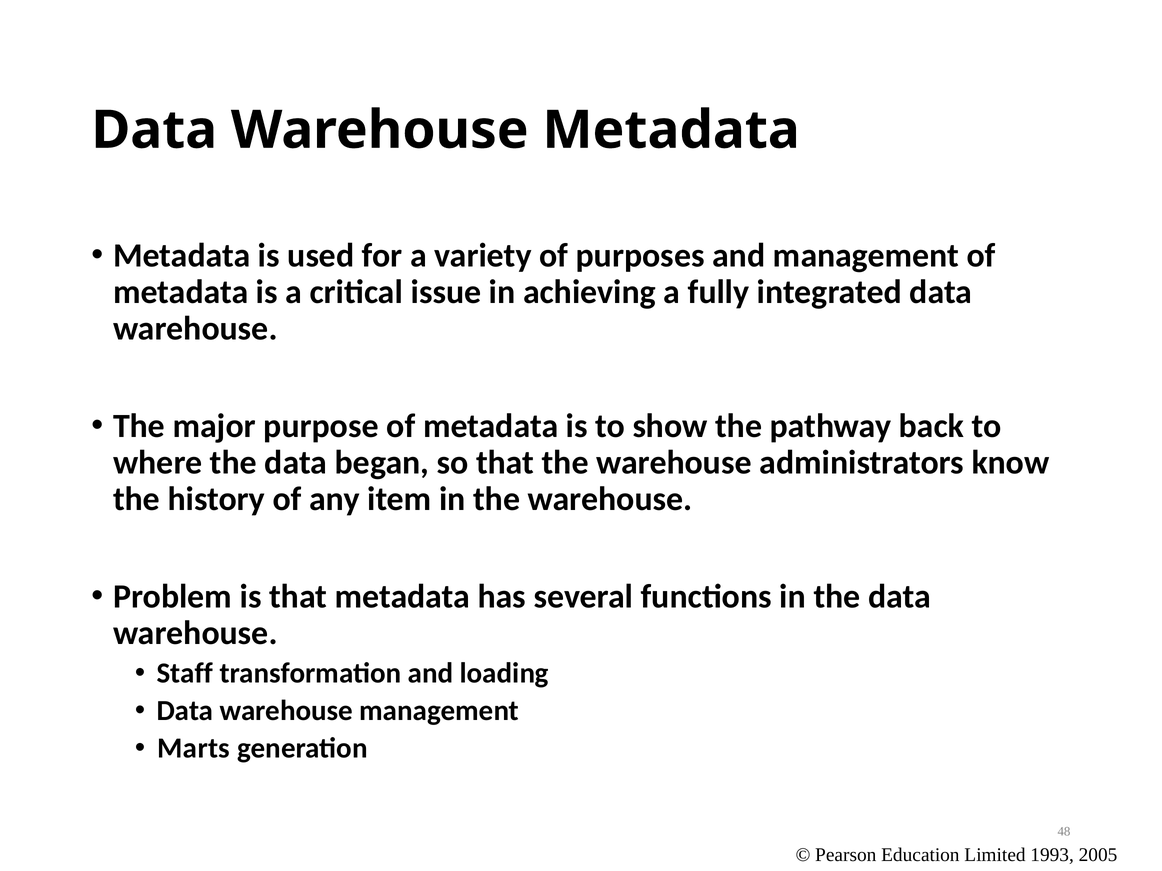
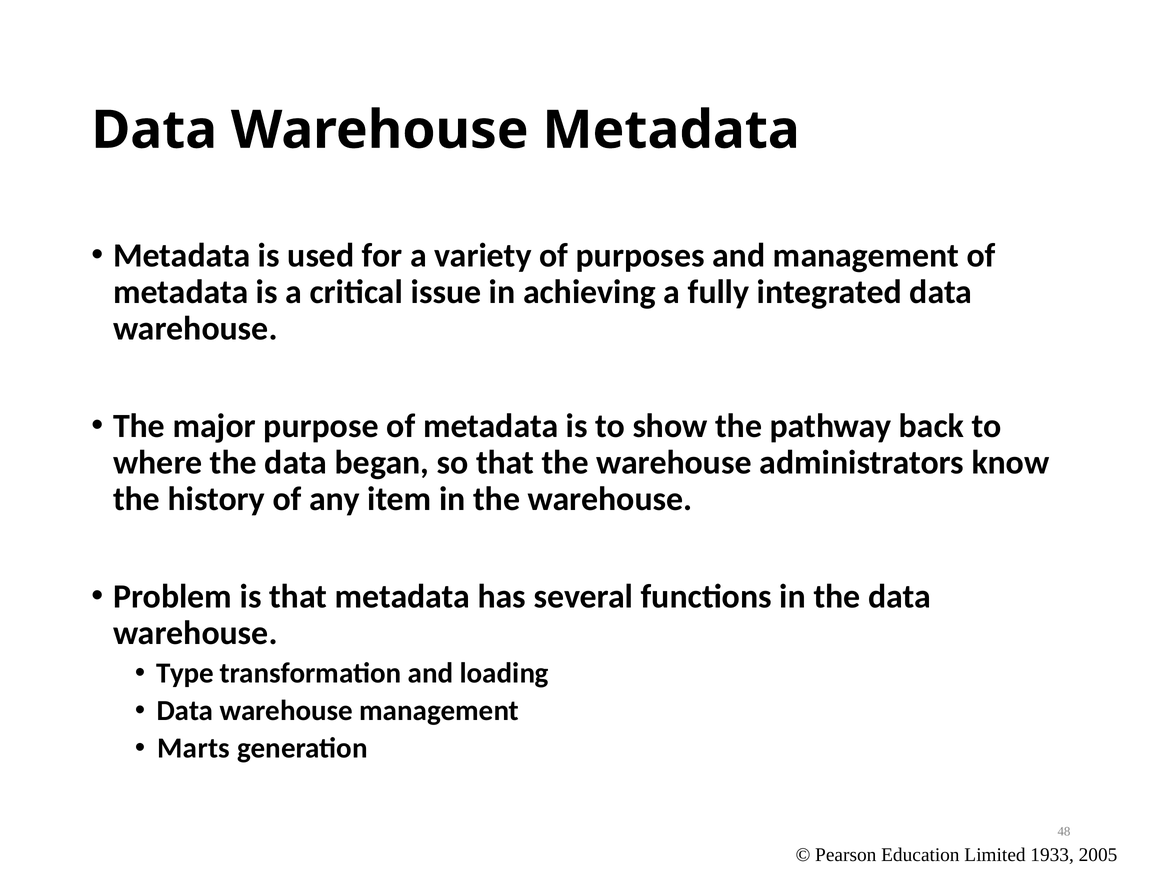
Staff: Staff -> Type
1993: 1993 -> 1933
